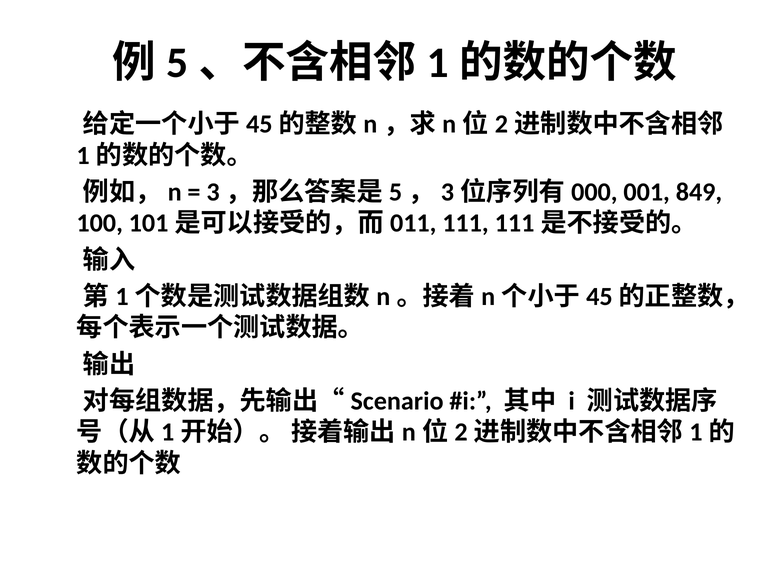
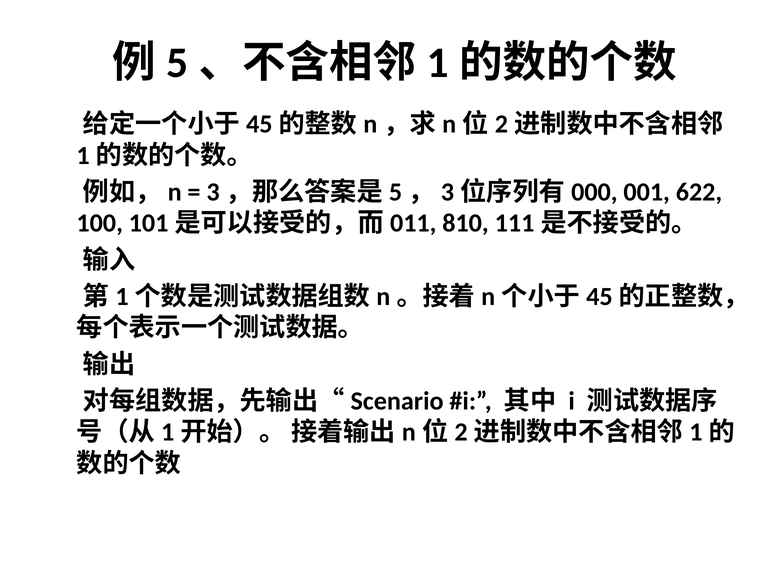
849: 849 -> 622
111: 111 -> 810
